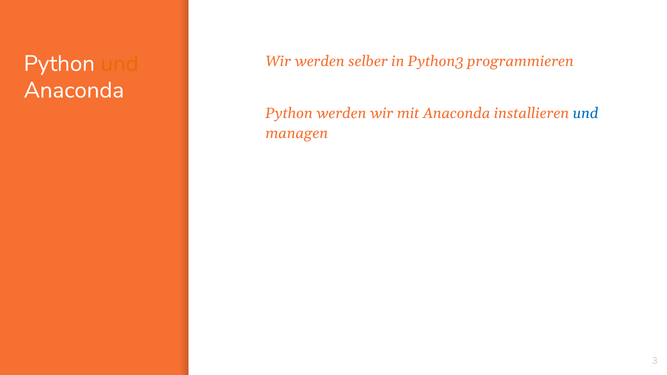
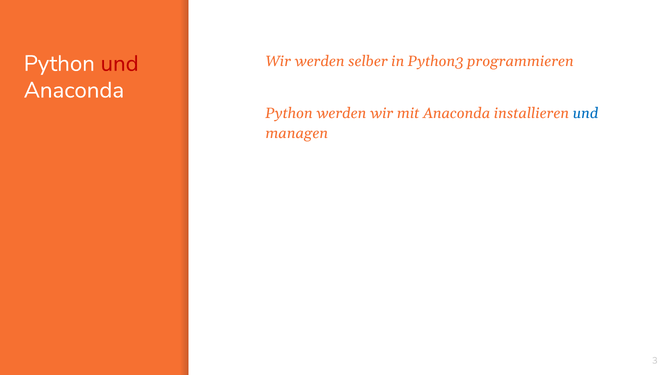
und at (120, 64) colour: orange -> red
